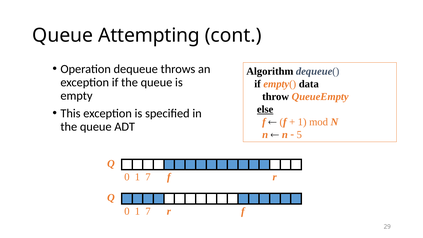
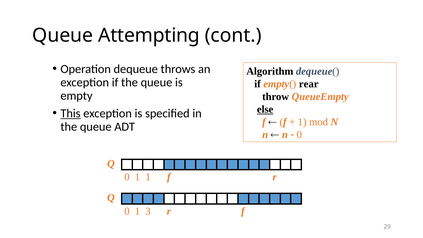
data: data -> rear
This underline: none -> present
5 at (299, 135): 5 -> 0
7 at (148, 177): 7 -> 1
7 at (148, 211): 7 -> 3
